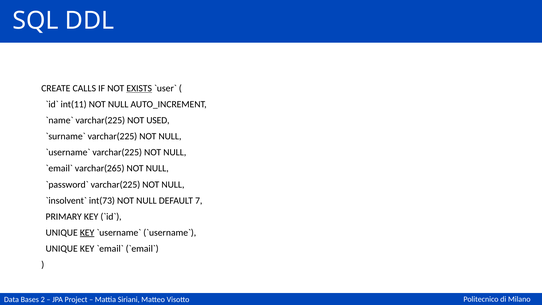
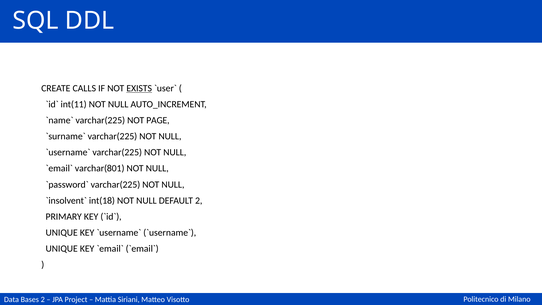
USED: USED -> PAGE
varchar(265: varchar(265 -> varchar(801
int(73: int(73 -> int(18
DEFAULT 7: 7 -> 2
KEY at (87, 232) underline: present -> none
